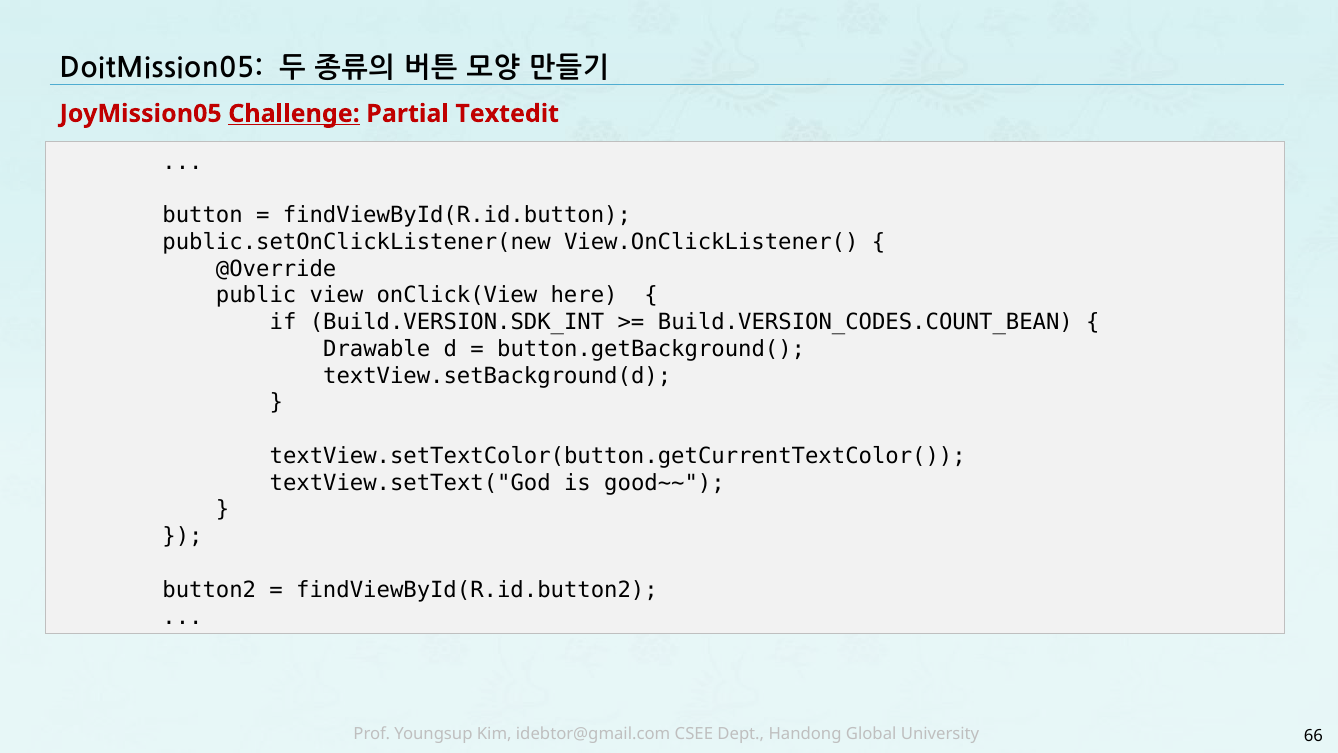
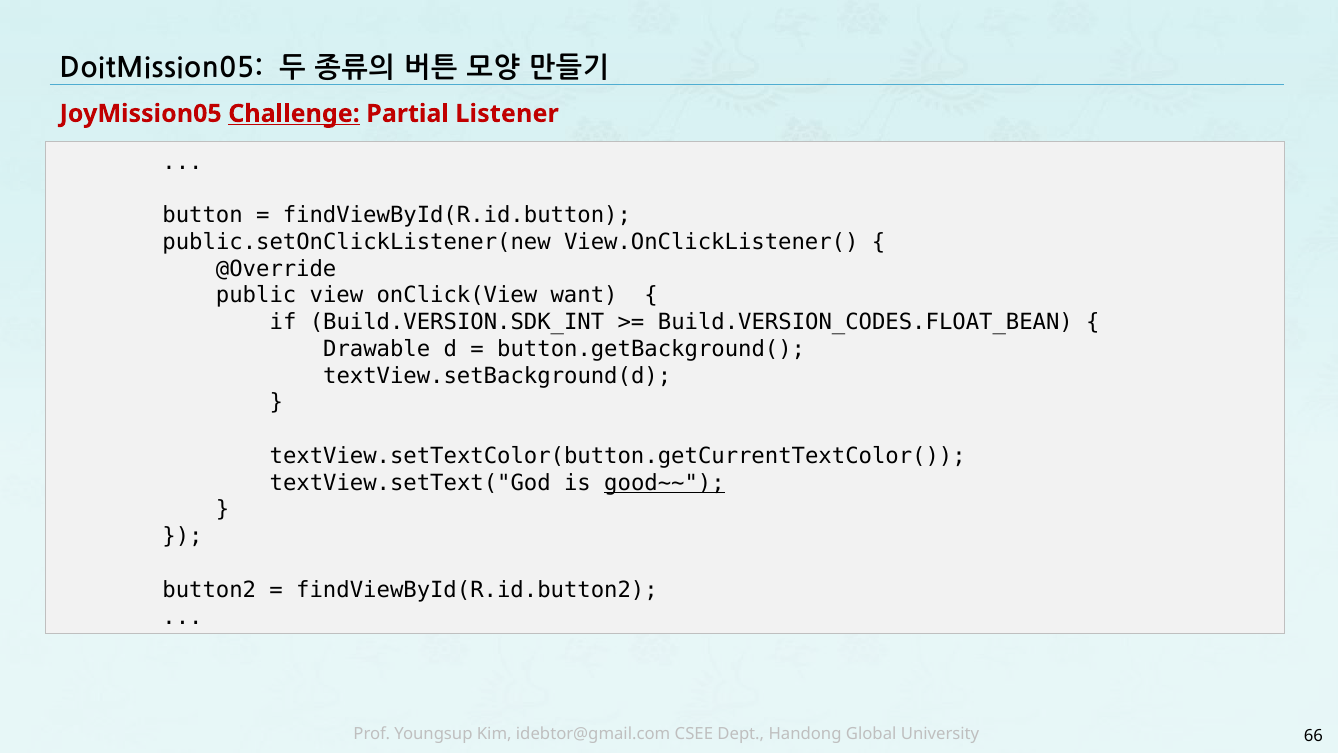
Textedit: Textedit -> Listener
here: here -> want
Build.VERSION_CODES.COUNT_BEAN: Build.VERSION_CODES.COUNT_BEAN -> Build.VERSION_CODES.FLOAT_BEAN
good~~ underline: none -> present
